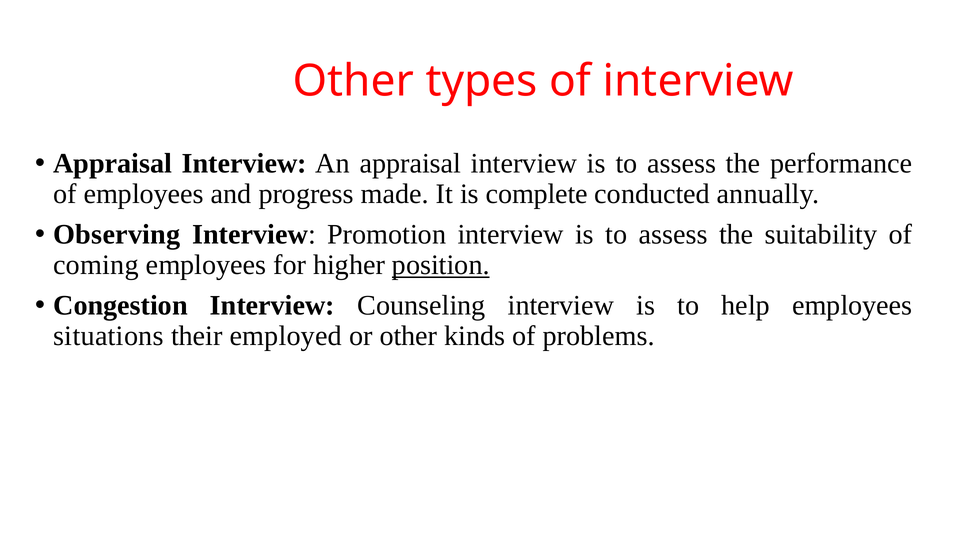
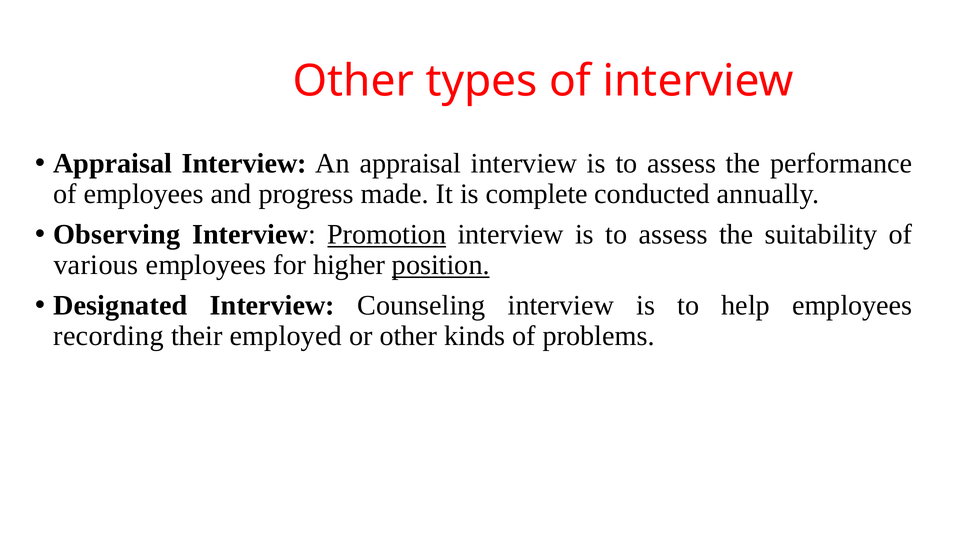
Promotion underline: none -> present
coming: coming -> various
Congestion: Congestion -> Designated
situations: situations -> recording
